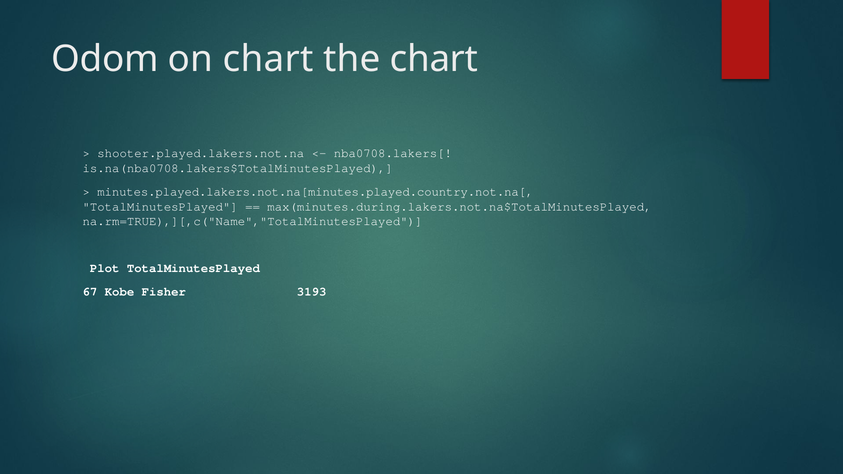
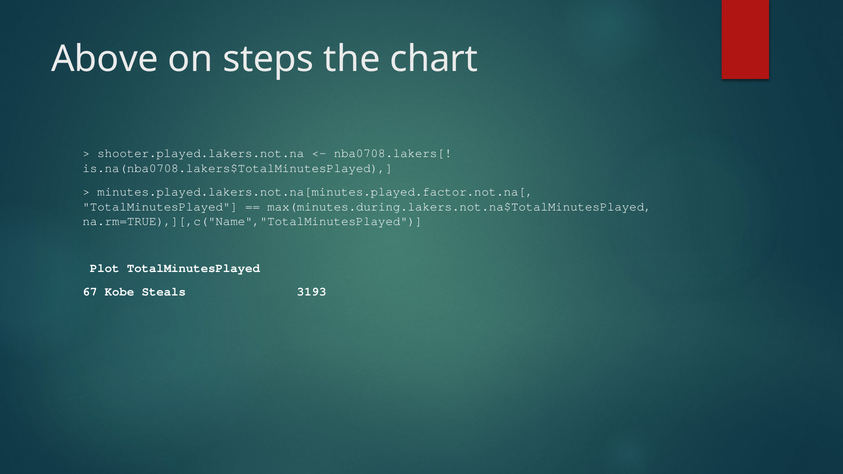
Odom: Odom -> Above
on chart: chart -> steps
minutes.played.lakers.not.na[minutes.played.country.not.na[: minutes.played.lakers.not.na[minutes.played.country.not.na[ -> minutes.played.lakers.not.na[minutes.played.factor.not.na[
Fisher: Fisher -> Steals
